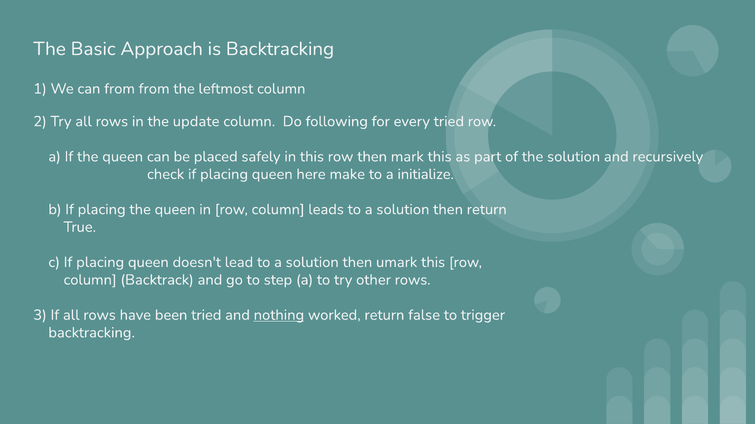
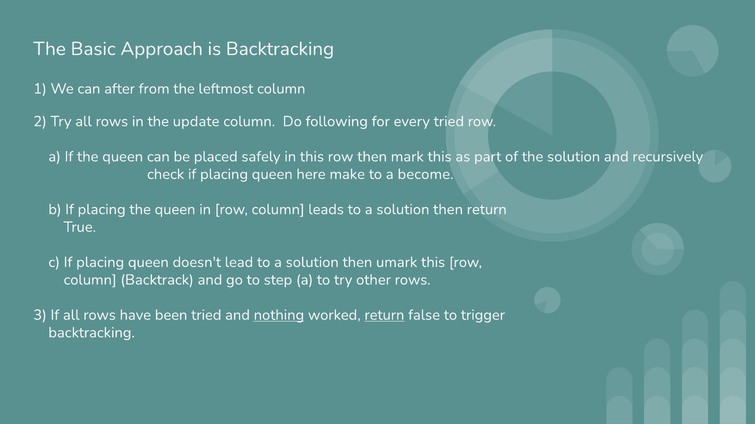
can from: from -> after
initialize: initialize -> become
return at (384, 315) underline: none -> present
